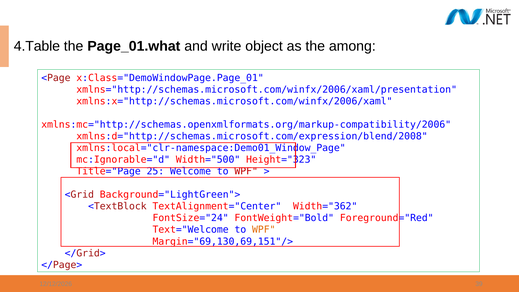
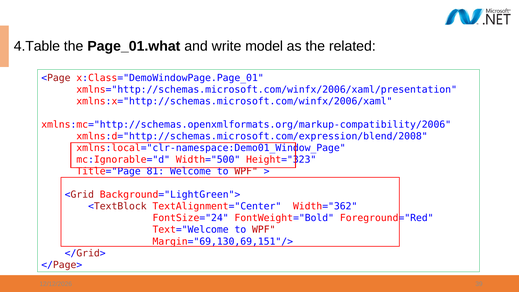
object: object -> model
among: among -> related
25: 25 -> 81
WPF at (264, 230) colour: orange -> red
